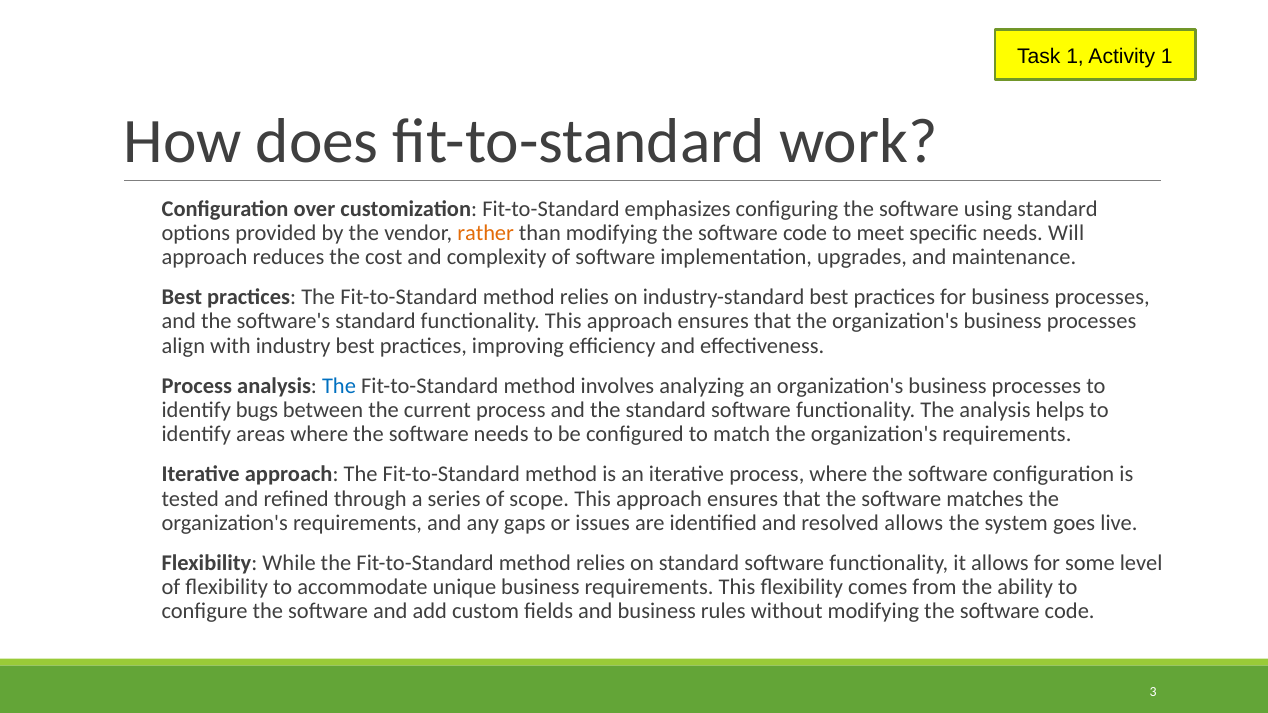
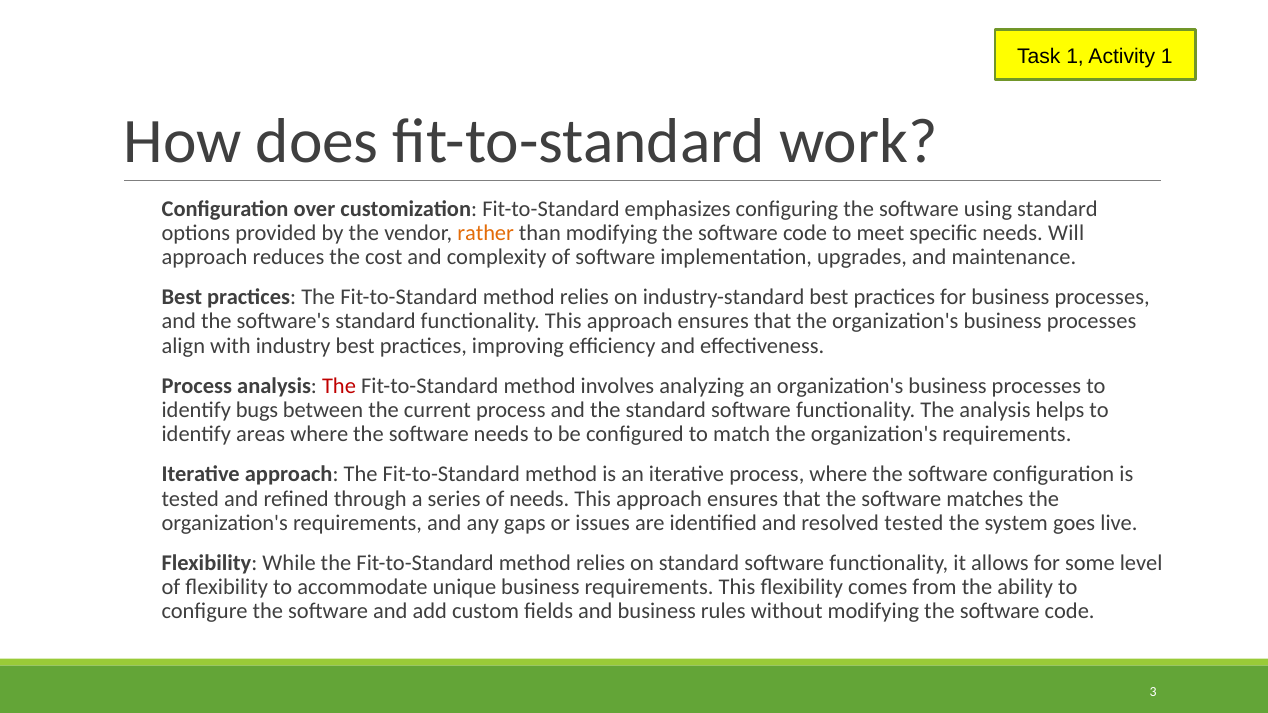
The at (339, 386) colour: blue -> red
of scope: scope -> needs
resolved allows: allows -> tested
